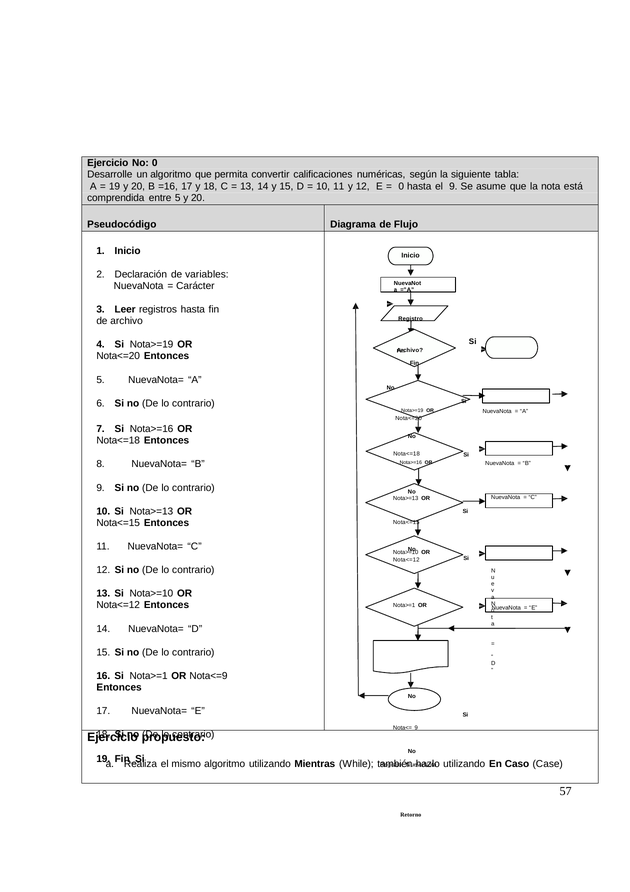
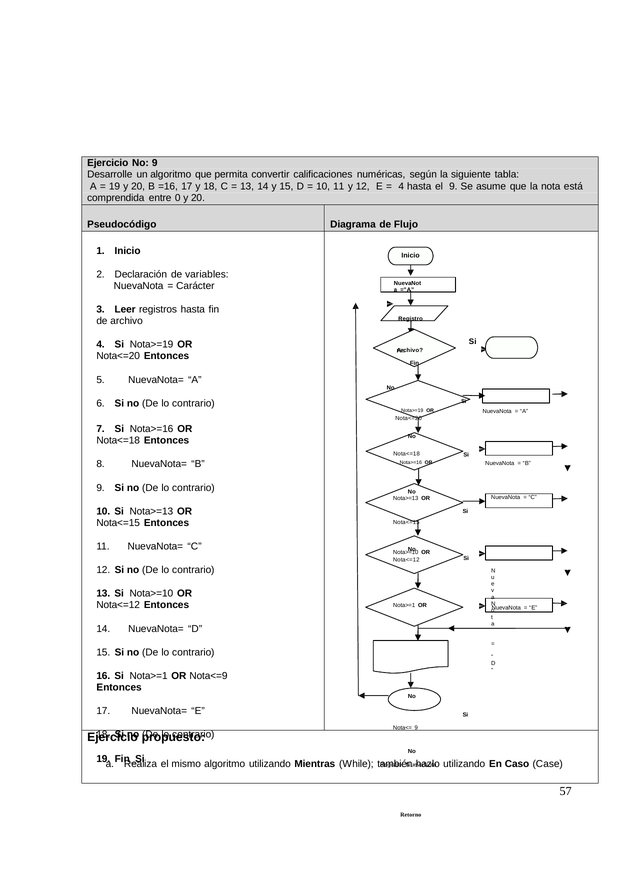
No 0: 0 -> 9
0 at (401, 186): 0 -> 4
entre 5: 5 -> 0
